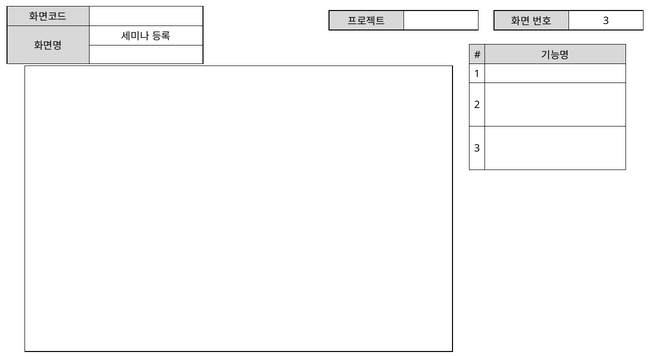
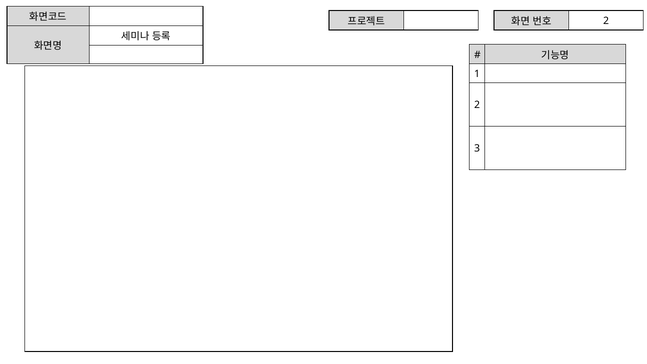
3 at (606, 21): 3 -> 2
